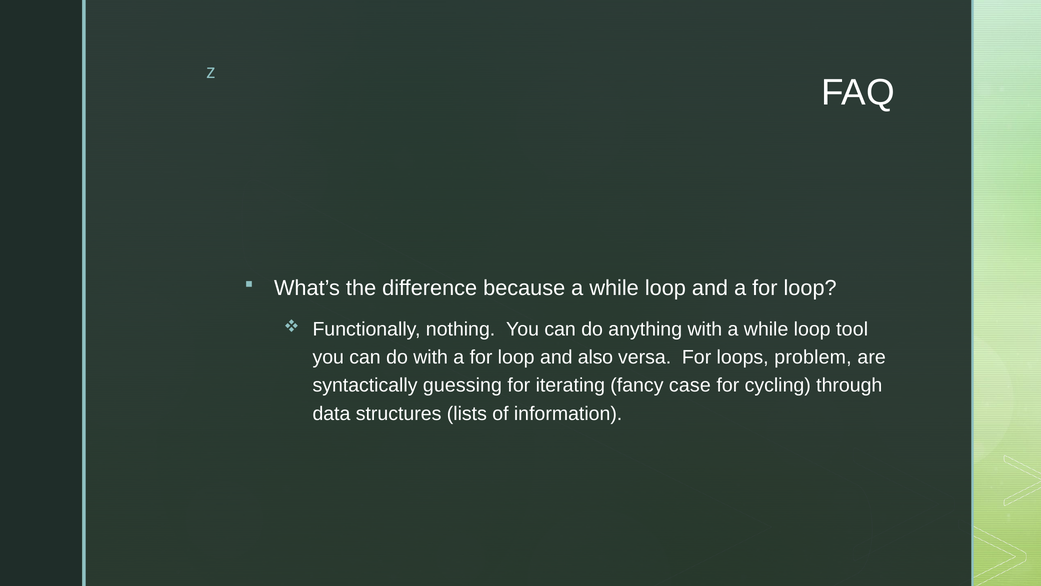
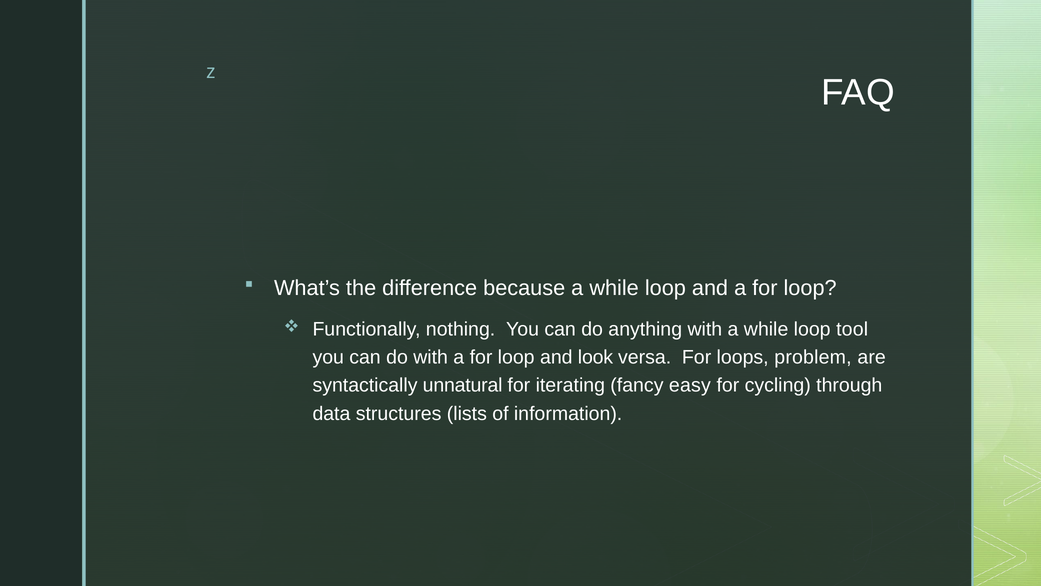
also: also -> look
guessing: guessing -> unnatural
case: case -> easy
